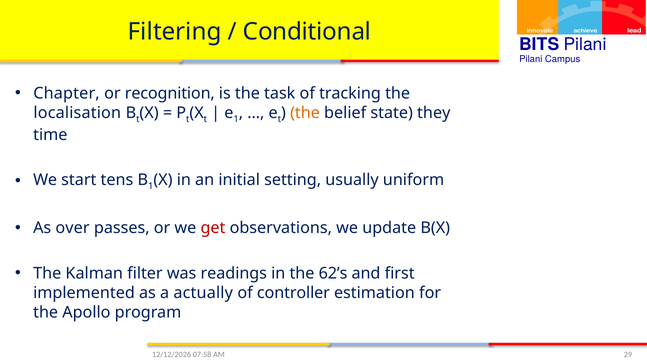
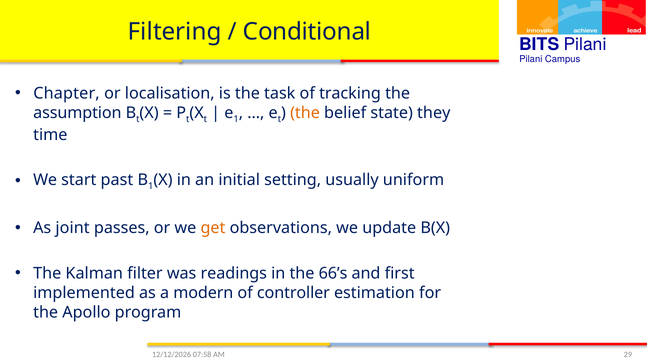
recognition: recognition -> localisation
localisation: localisation -> assumption
tens: tens -> past
over: over -> joint
get colour: red -> orange
62’s: 62’s -> 66’s
actually: actually -> modern
